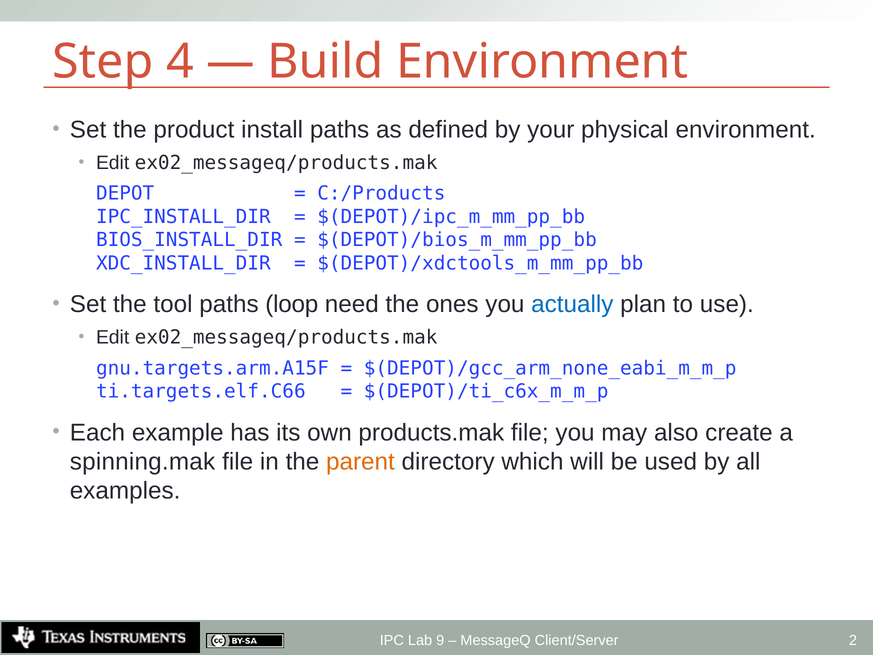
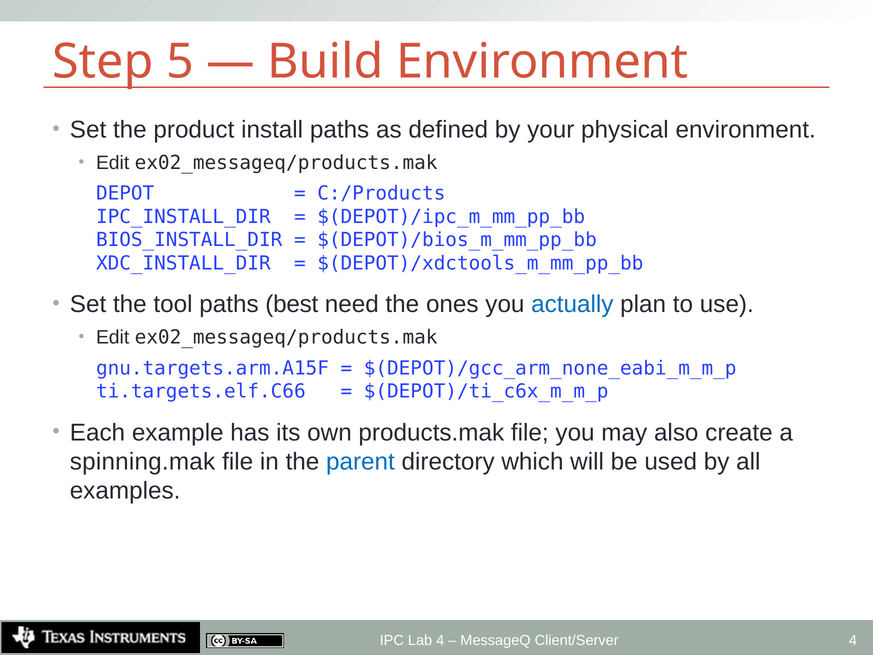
4: 4 -> 5
loop: loop -> best
parent colour: orange -> blue
Lab 9: 9 -> 4
Client/Server 2: 2 -> 4
